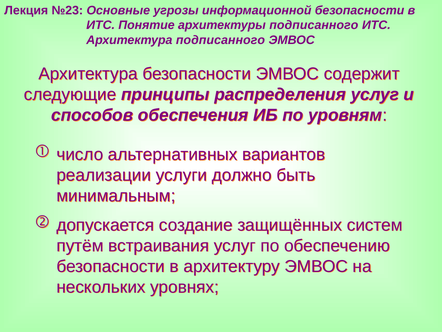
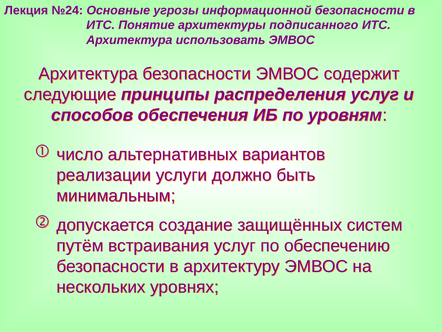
№23: №23 -> №24
Архитектура подписанного: подписанного -> использовать
